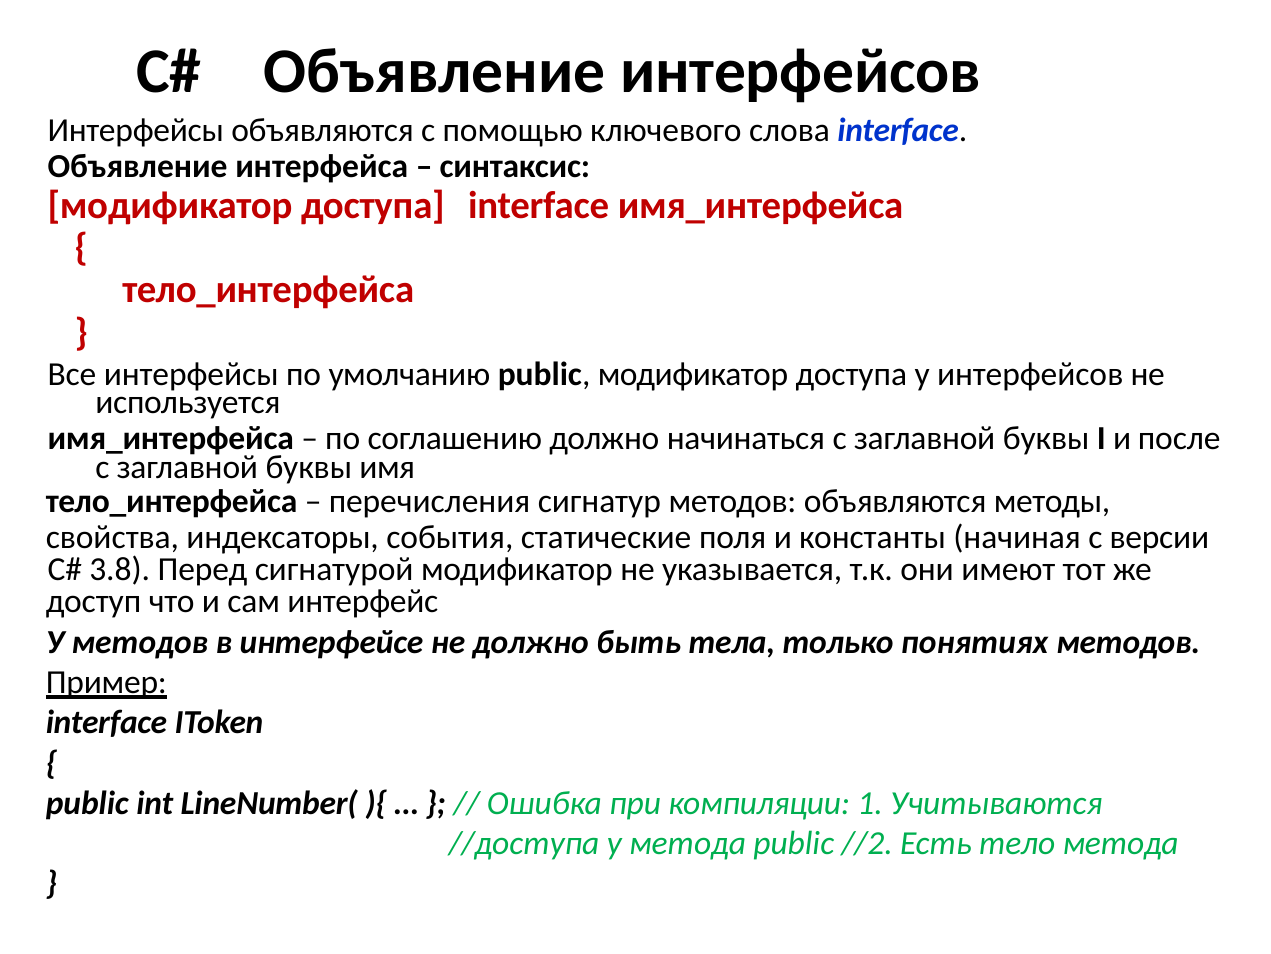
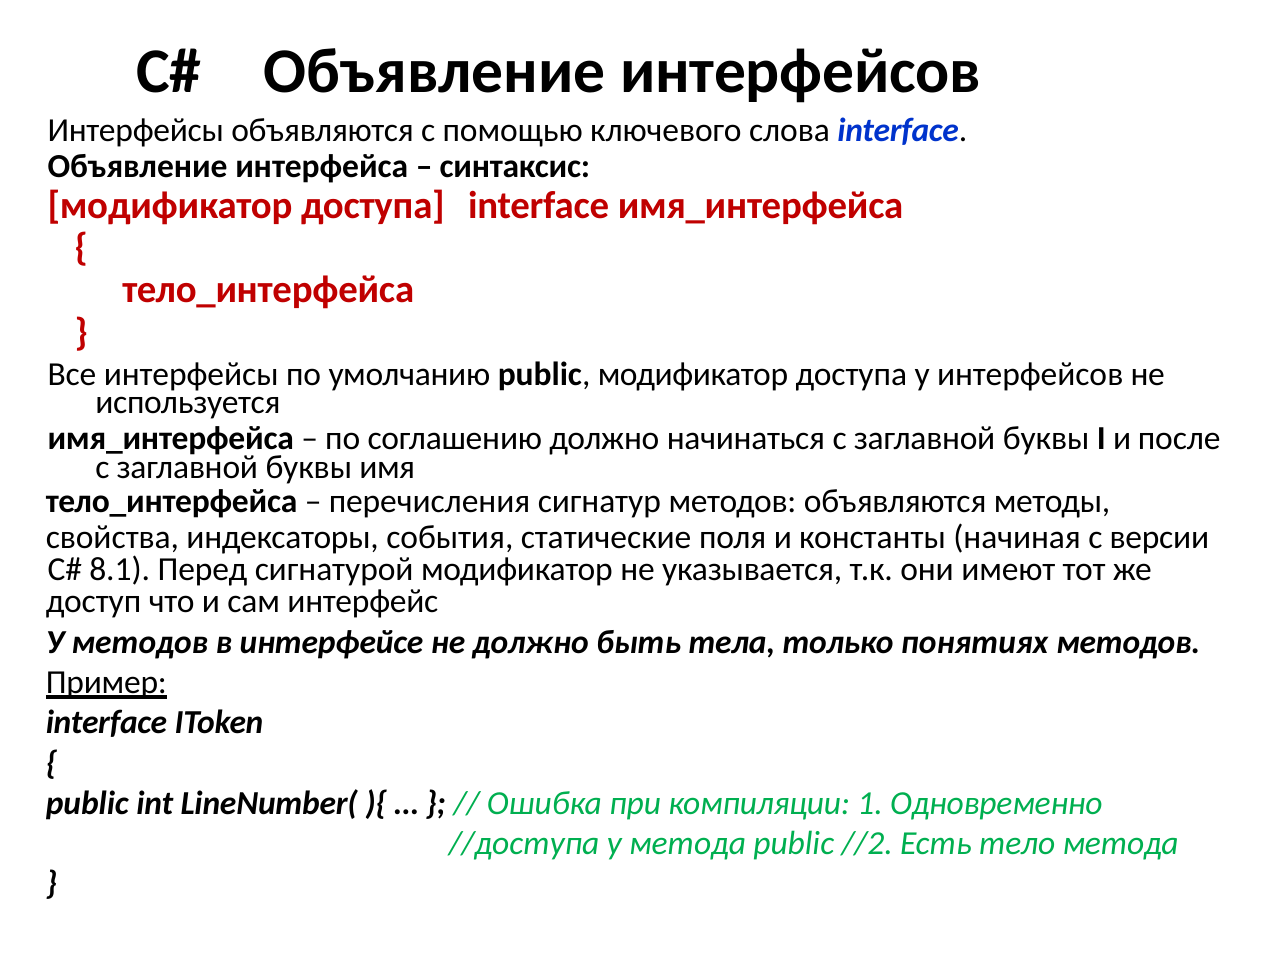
3.8: 3.8 -> 8.1
Учитываются: Учитываются -> Одновременно
